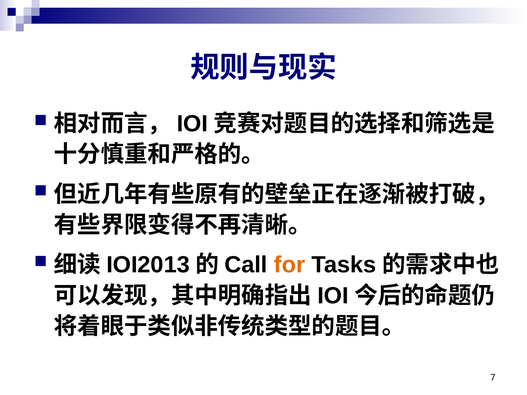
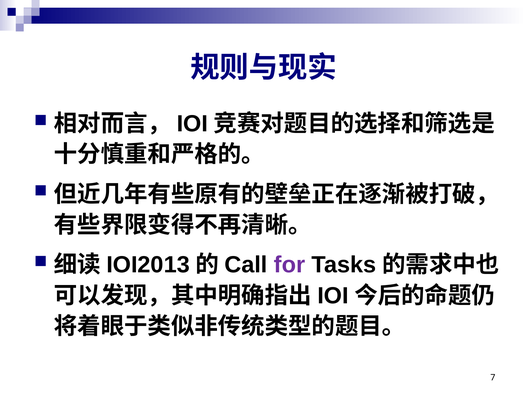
for colour: orange -> purple
